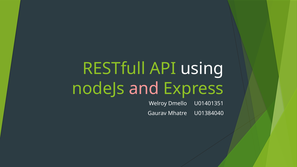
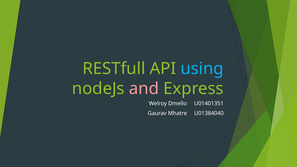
using colour: white -> light blue
